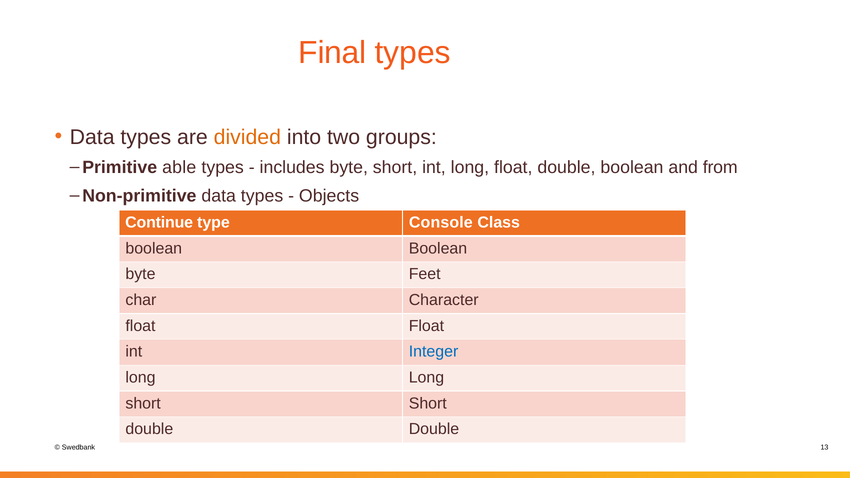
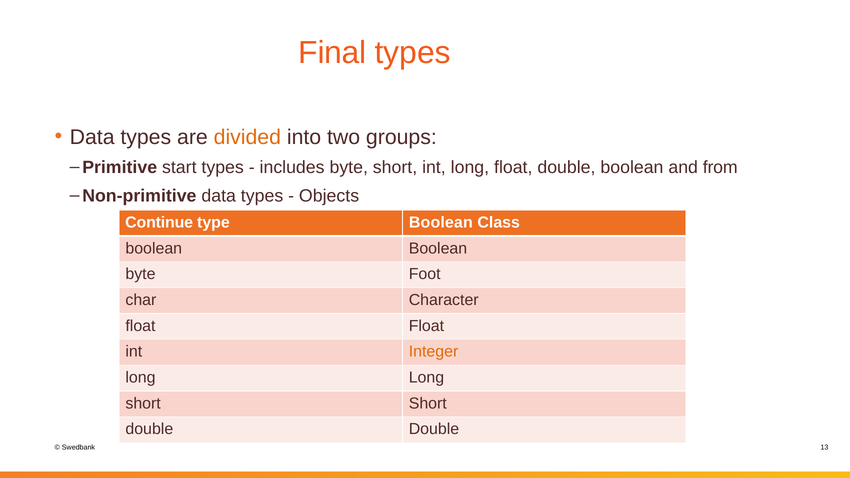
able: able -> start
type Console: Console -> Boolean
Feet: Feet -> Foot
Integer colour: blue -> orange
